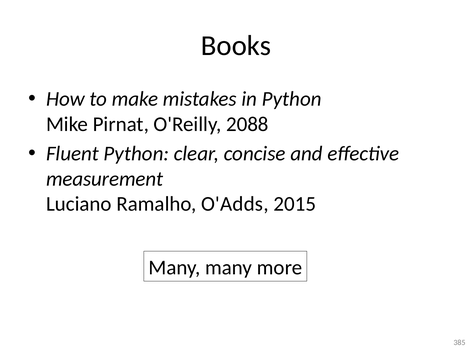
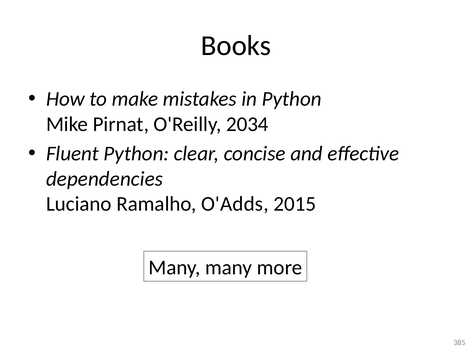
2088: 2088 -> 2034
measurement: measurement -> dependencies
